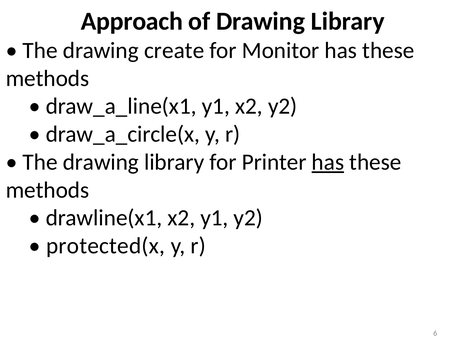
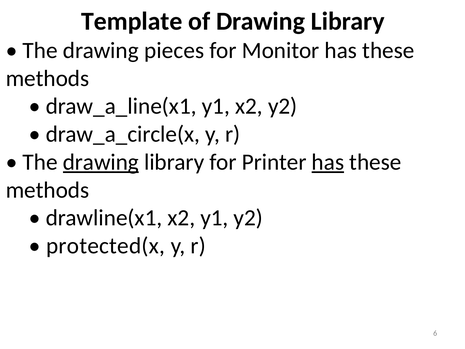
Approach: Approach -> Template
create: create -> pieces
drawing at (101, 162) underline: none -> present
